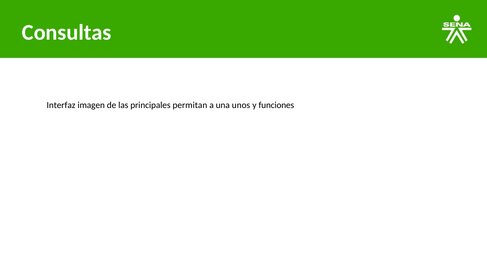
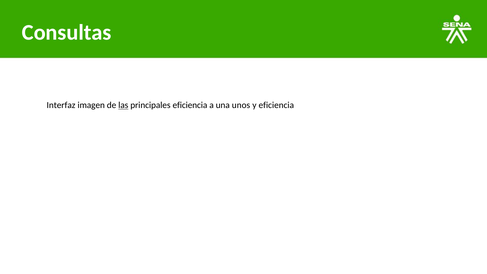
las underline: none -> present
principales permitan: permitan -> eficiencia
y funciones: funciones -> eficiencia
